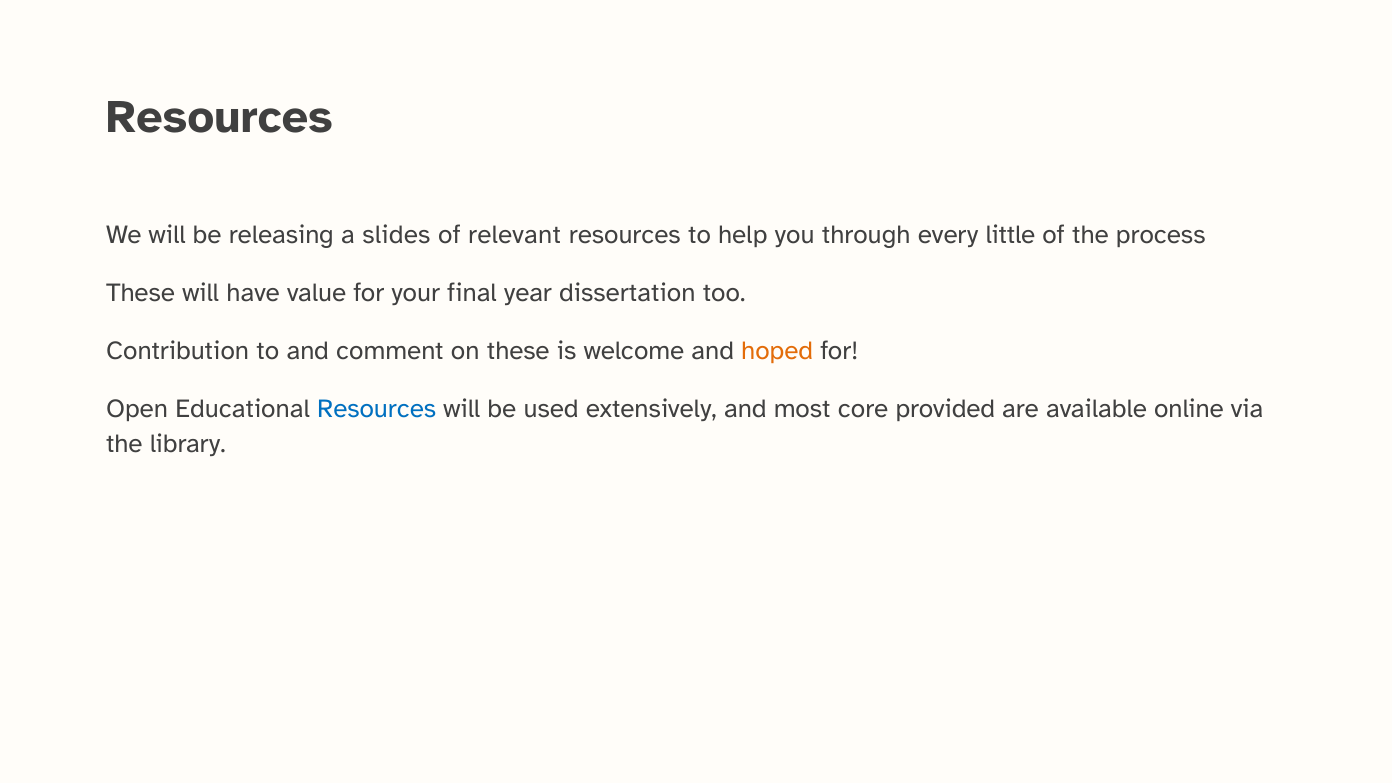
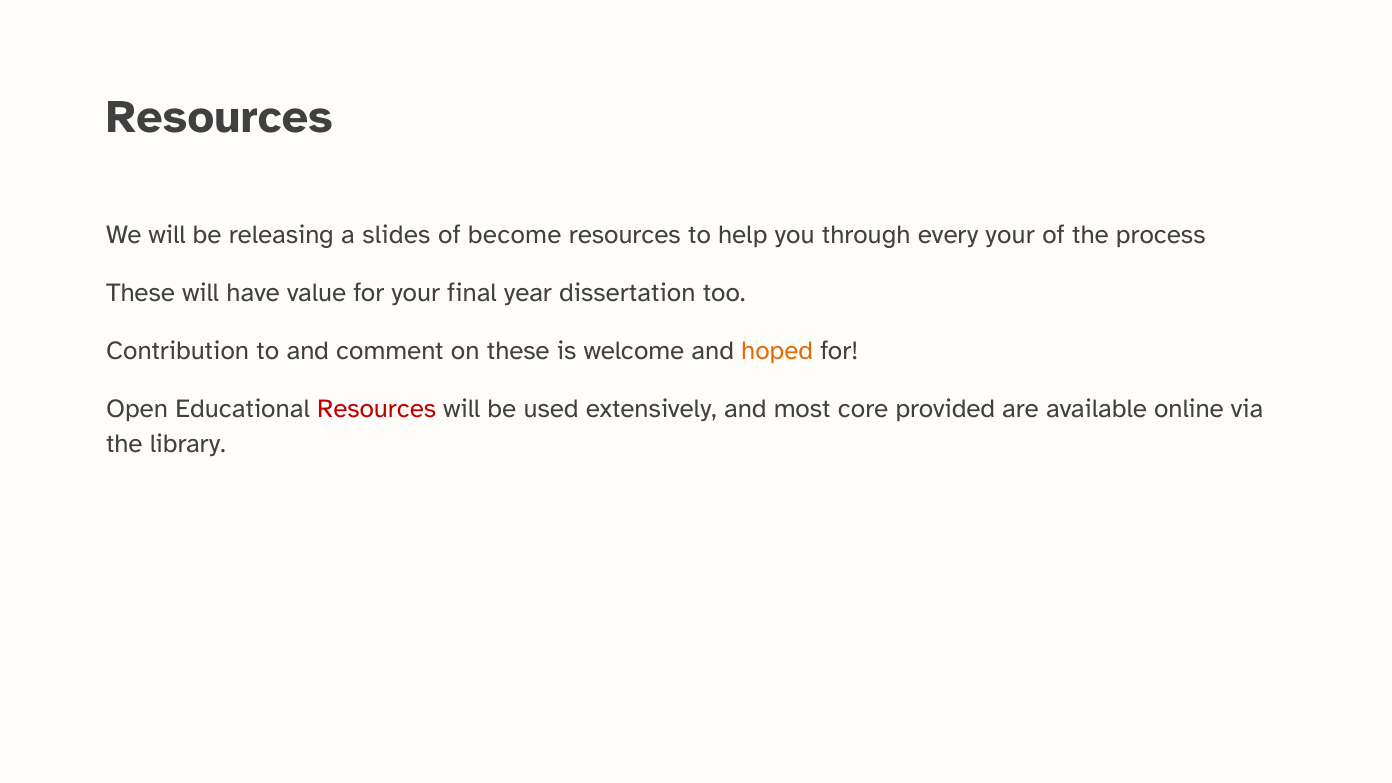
relevant: relevant -> become
every little: little -> your
Resources at (377, 409) colour: blue -> red
